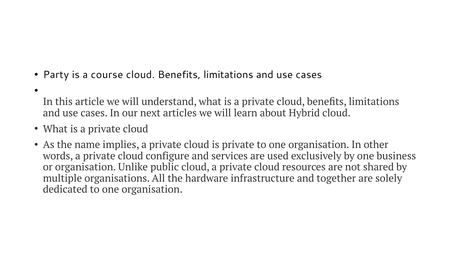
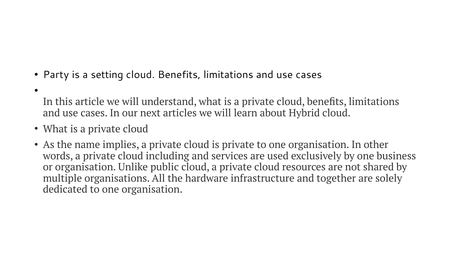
course: course -> setting
configure: configure -> including
